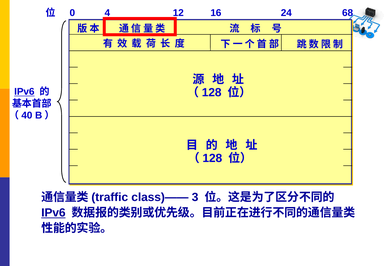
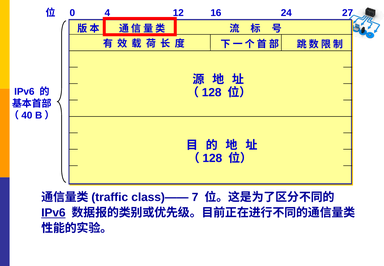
68: 68 -> 27
IPv6 at (24, 92) underline: present -> none
3: 3 -> 7
